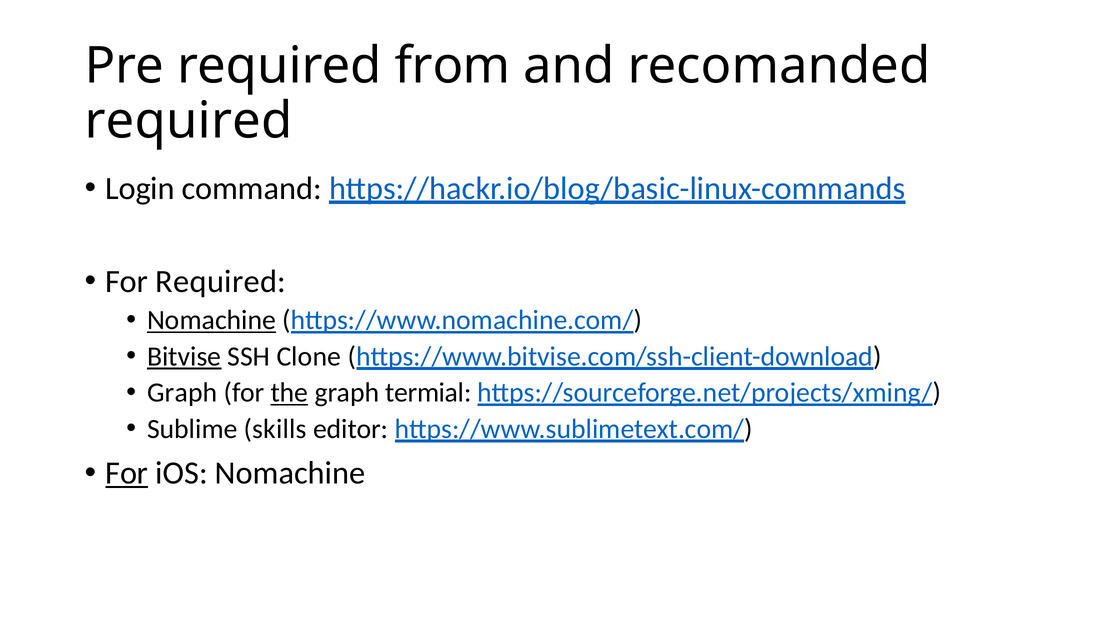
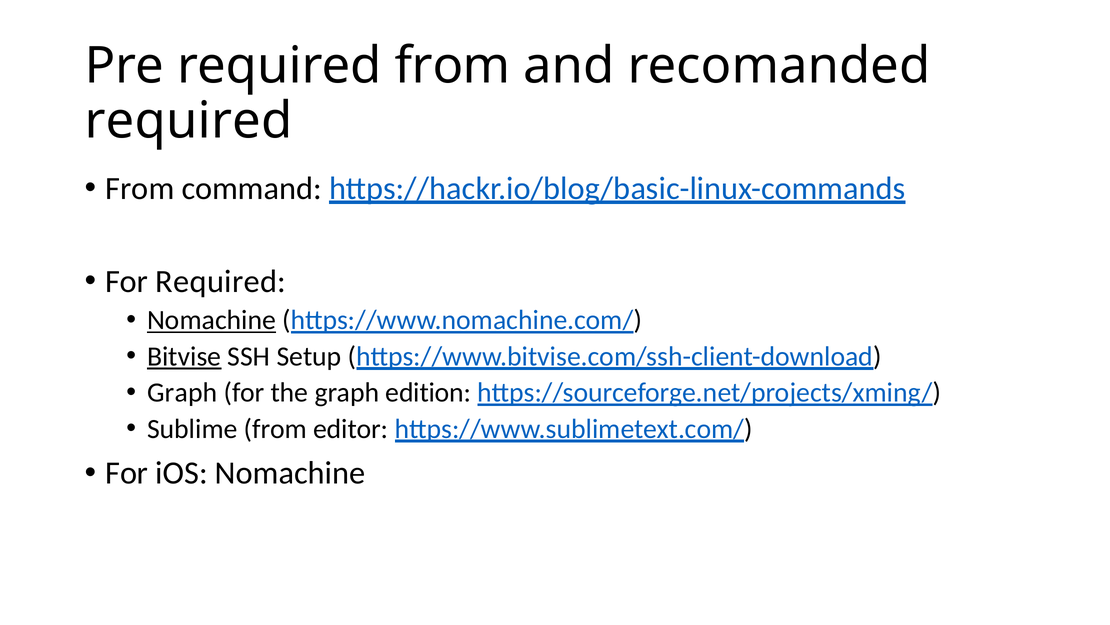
Login at (140, 188): Login -> From
Clone: Clone -> Setup
the underline: present -> none
termial: termial -> edition
Sublime skills: skills -> from
For at (127, 473) underline: present -> none
